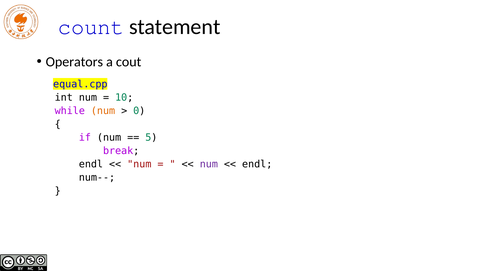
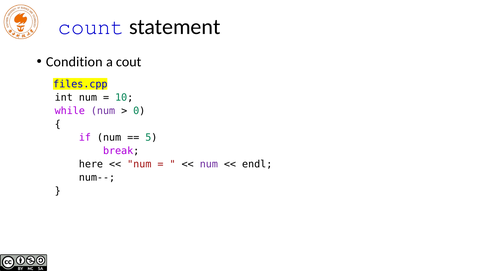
Operators: Operators -> Condition
equal.cpp: equal.cpp -> files.cpp
num at (103, 111) colour: orange -> purple
endl at (91, 164): endl -> here
